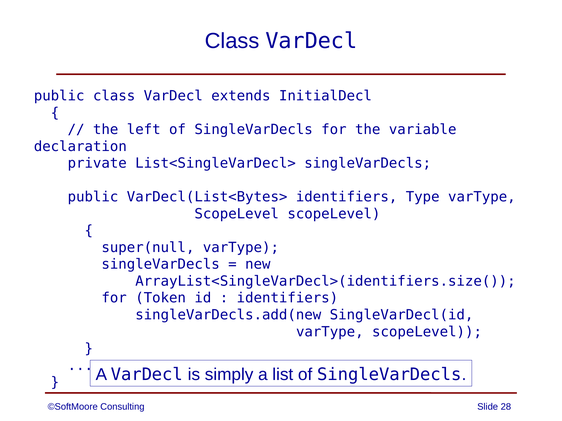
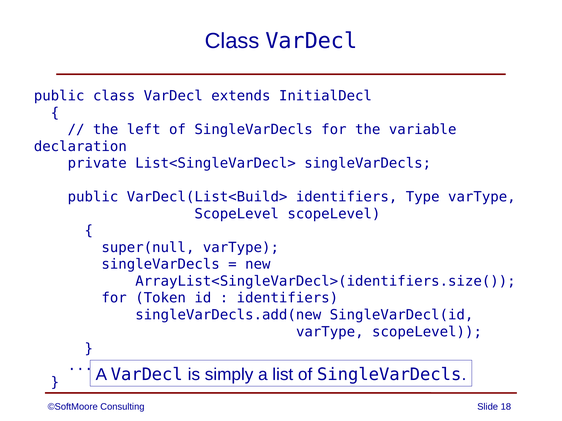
VarDecl(List<Bytes>: VarDecl(List<Bytes> -> VarDecl(List<Build>
28: 28 -> 18
